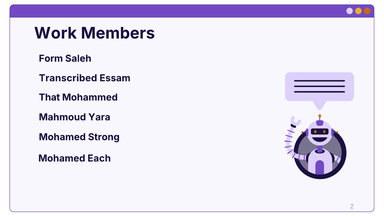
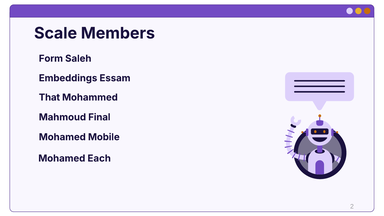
Work: Work -> Scale
Transcribed: Transcribed -> Embeddings
Yara: Yara -> Final
Strong: Strong -> Mobile
